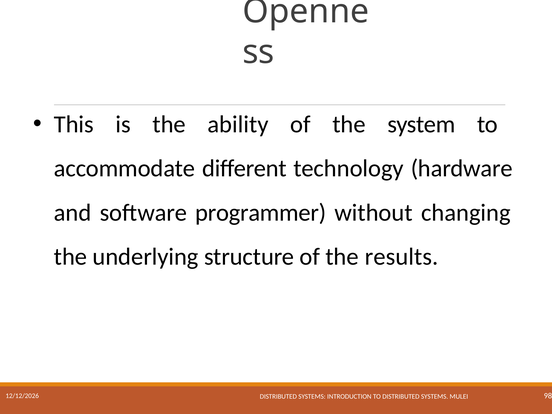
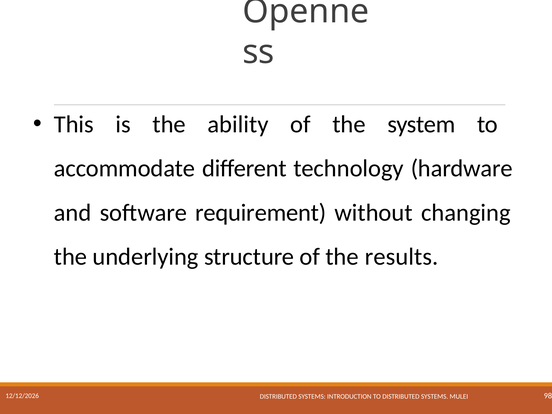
programmer: programmer -> requirement
